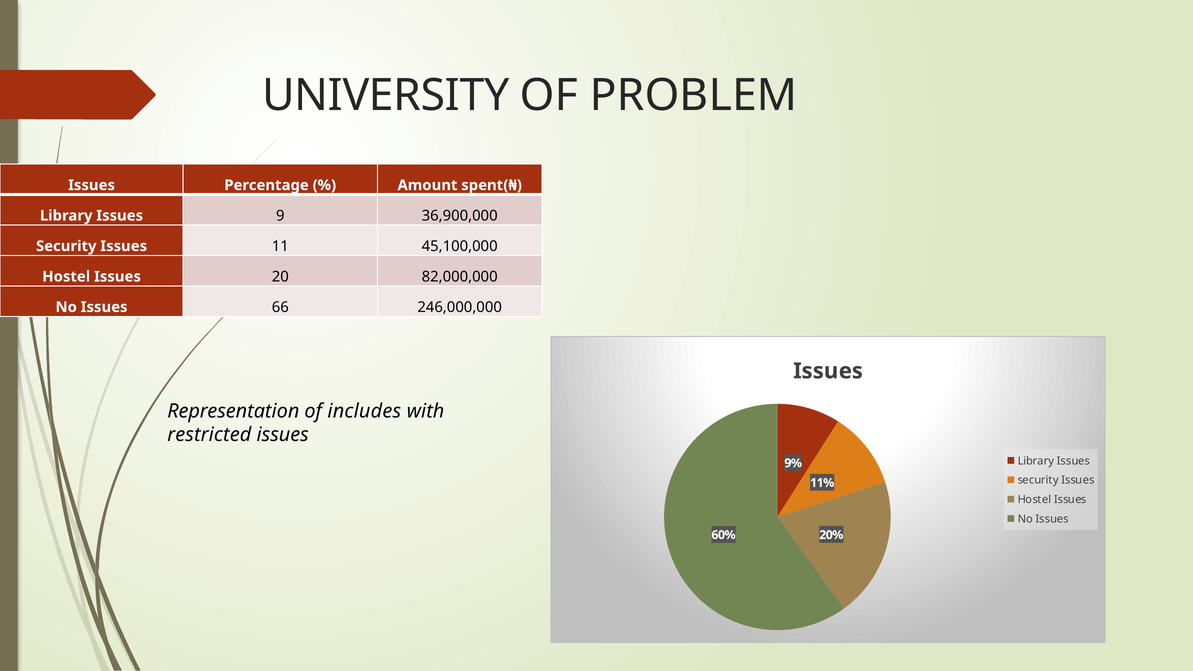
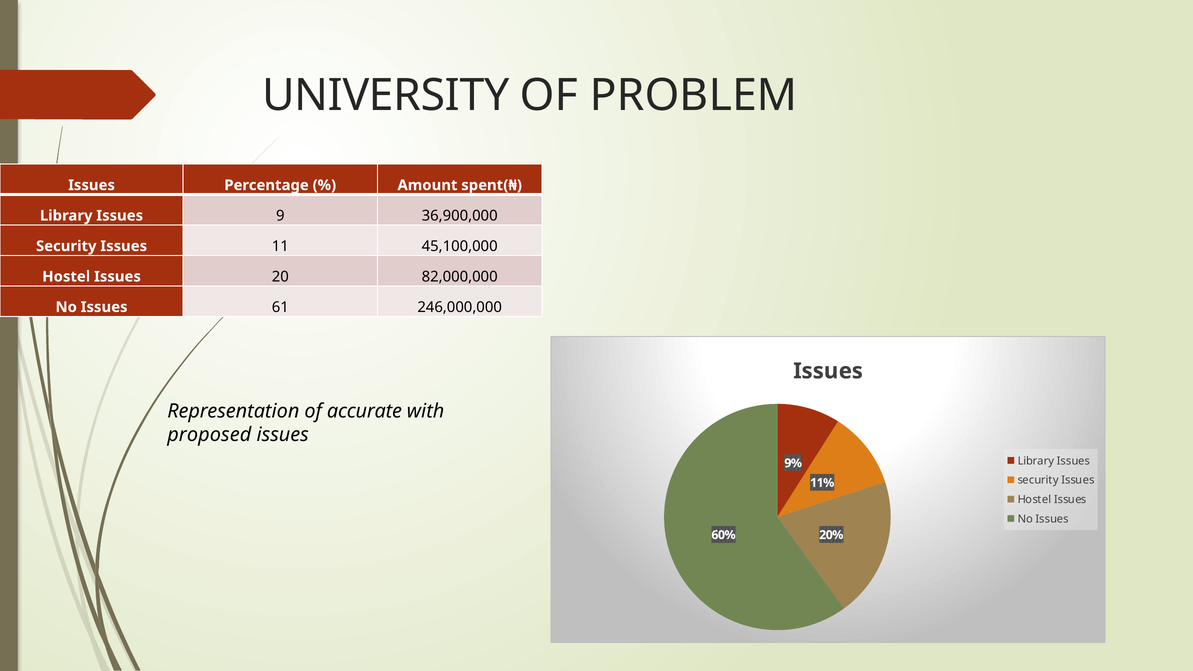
66: 66 -> 61
includes: includes -> accurate
restricted: restricted -> proposed
